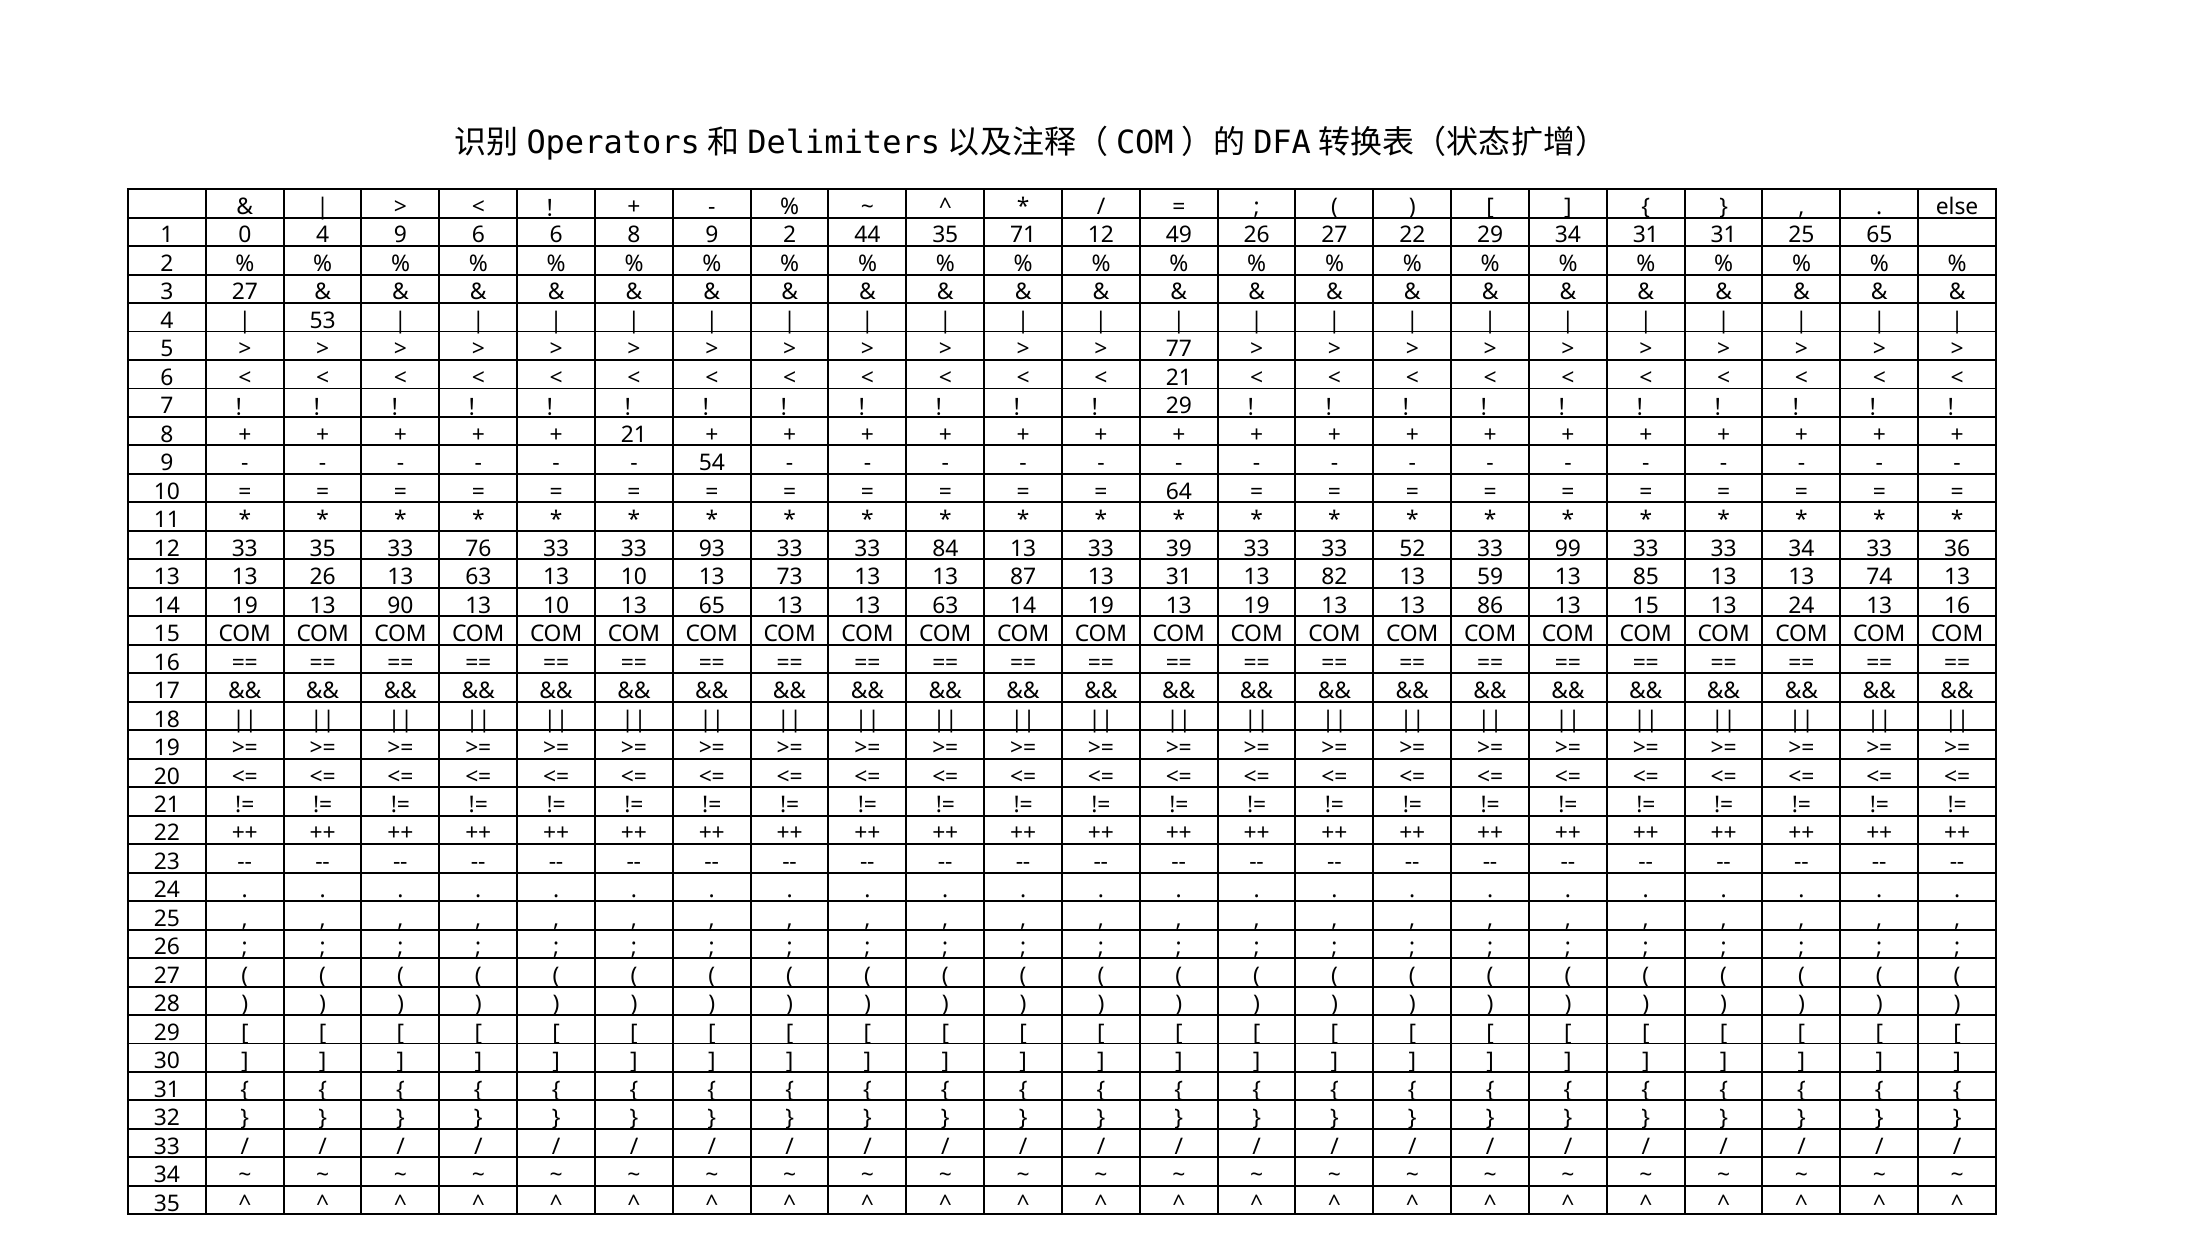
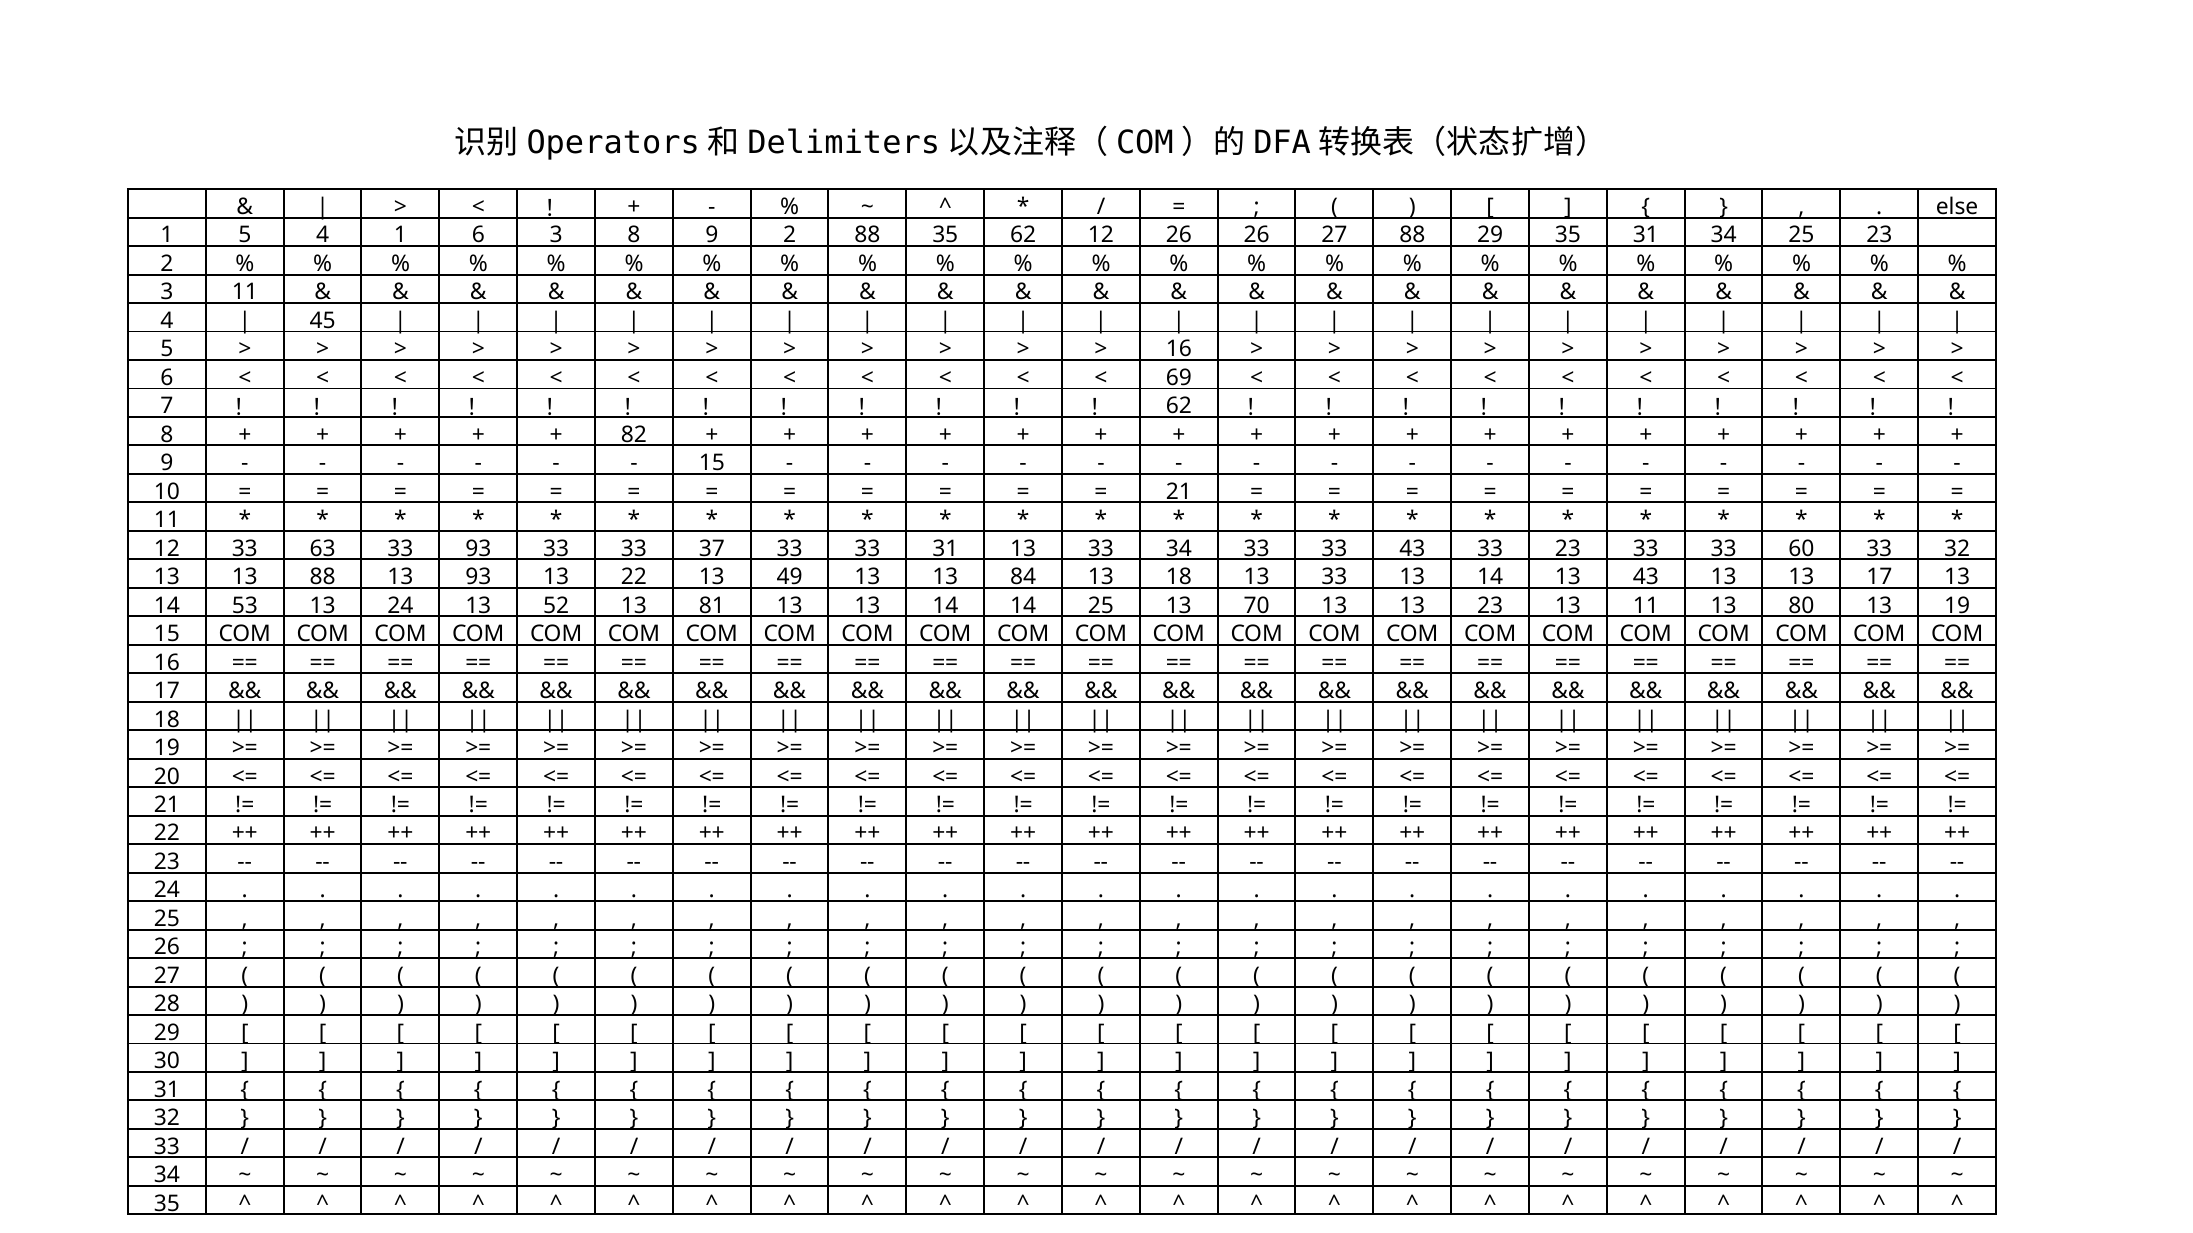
1 0: 0 -> 5
4 9: 9 -> 1
6 6: 6 -> 3
2 44: 44 -> 88
35 71: 71 -> 62
12 49: 49 -> 26
27 22: 22 -> 88
29 34: 34 -> 35
31 31: 31 -> 34
25 65: 65 -> 23
3 27: 27 -> 11
53: 53 -> 45
77 at (1179, 349): 77 -> 16
21 at (1179, 378): 21 -> 69
29 at (1179, 406): 29 -> 62
21 at (634, 435): 21 -> 82
54 at (712, 463): 54 -> 15
64 at (1179, 492): 64 -> 21
33 35: 35 -> 63
33 76: 76 -> 93
93: 93 -> 37
33 84: 84 -> 31
33 39: 39 -> 34
33 52: 52 -> 43
33 99: 99 -> 23
33 34: 34 -> 60
33 36: 36 -> 32
13 26: 26 -> 88
63 at (478, 577): 63 -> 93
10 at (634, 577): 10 -> 22
73: 73 -> 49
87: 87 -> 84
13 31: 31 -> 18
82 at (1335, 577): 82 -> 33
59 at (1490, 577): 59 -> 14
13 85: 85 -> 43
13 74: 74 -> 17
19 at (245, 606): 19 -> 53
13 90: 90 -> 24
10 at (556, 606): 10 -> 52
13 65: 65 -> 81
13 13 63: 63 -> 14
19 at (1101, 606): 19 -> 25
13 19: 19 -> 70
13 86: 86 -> 23
13 15: 15 -> 11
13 24: 24 -> 80
13 16: 16 -> 19
